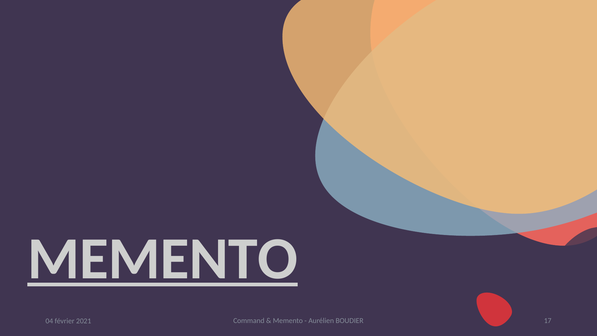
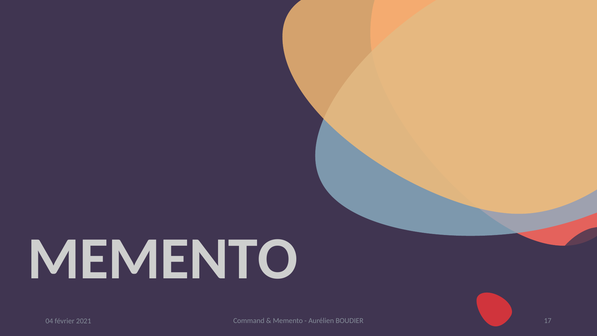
MEMENTO at (163, 259) underline: present -> none
